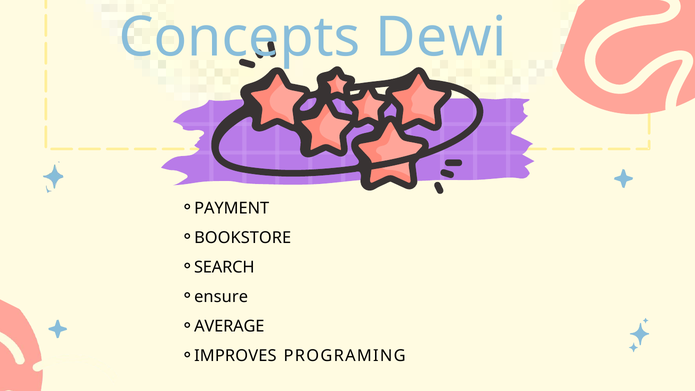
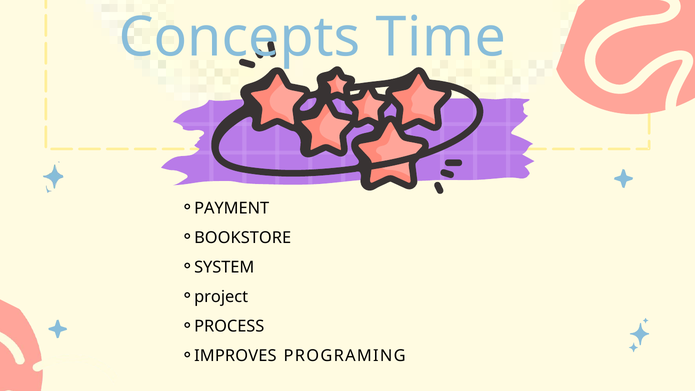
Dewi: Dewi -> Time
SEARCH: SEARCH -> SYSTEM
ensure: ensure -> project
AVERAGE: AVERAGE -> PROCESS
